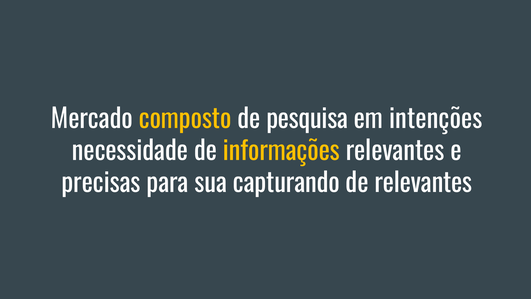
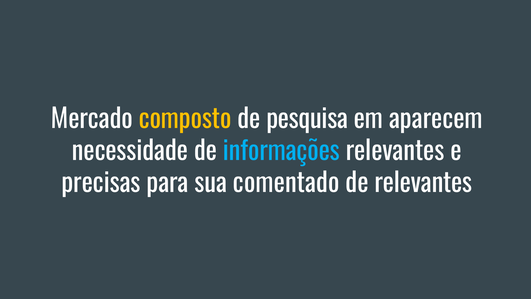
intenções: intenções -> aparecem
informações colour: yellow -> light blue
capturando: capturando -> comentado
